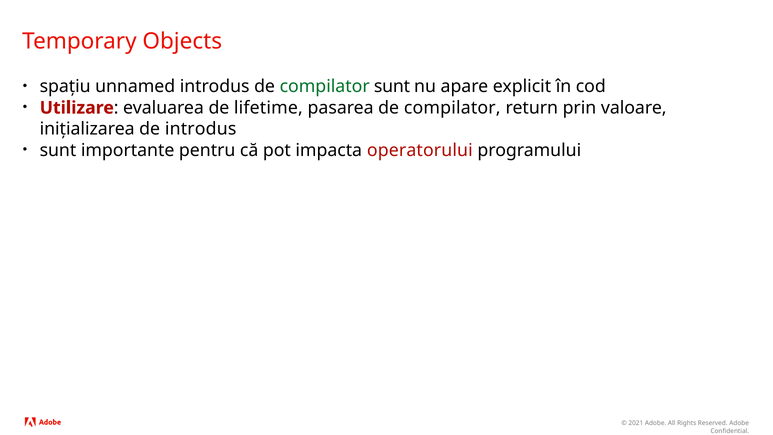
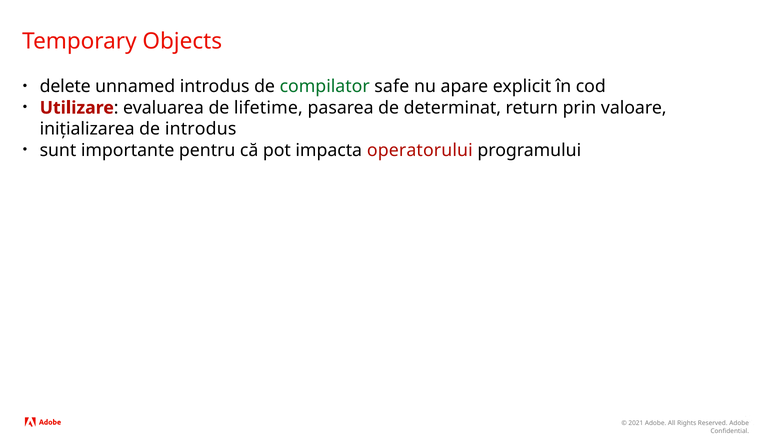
spațiu: spațiu -> delete
compilator sunt: sunt -> safe
pasarea de compilator: compilator -> determinat
